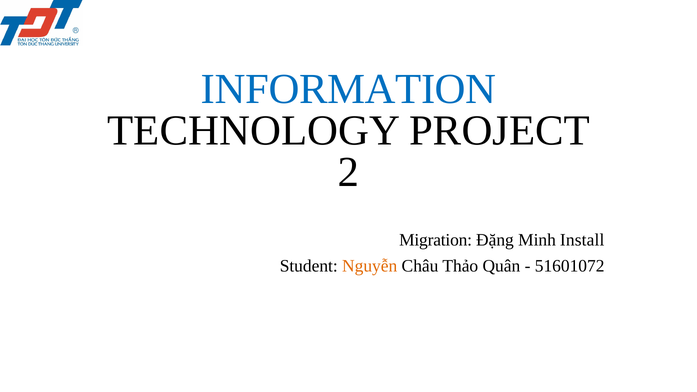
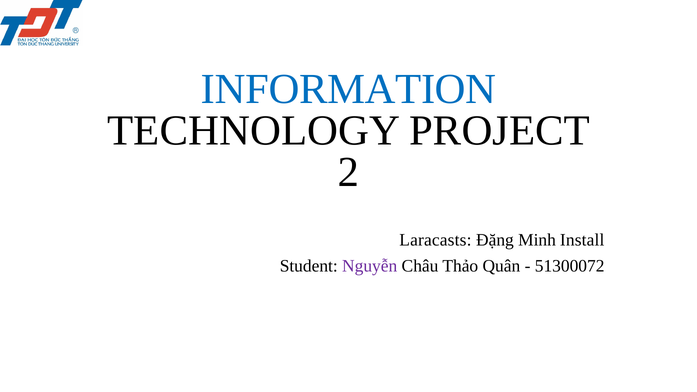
Migration: Migration -> Laracasts
Nguyễn colour: orange -> purple
51601072: 51601072 -> 51300072
